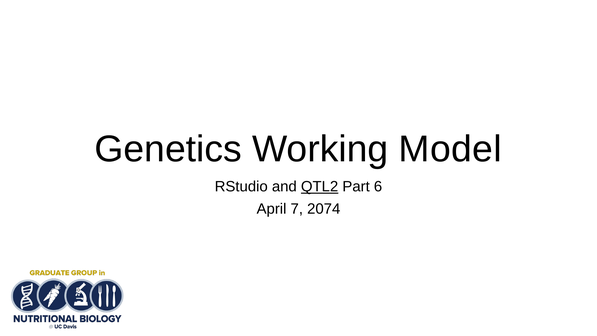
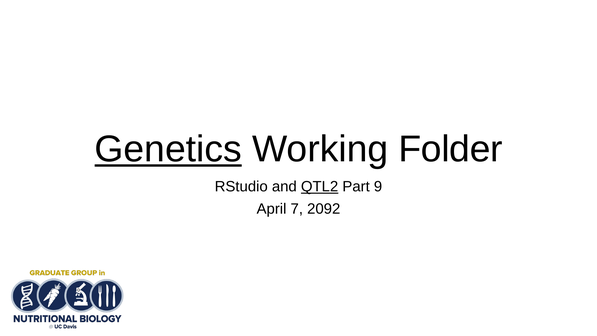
Genetics underline: none -> present
Model: Model -> Folder
6: 6 -> 9
2074: 2074 -> 2092
